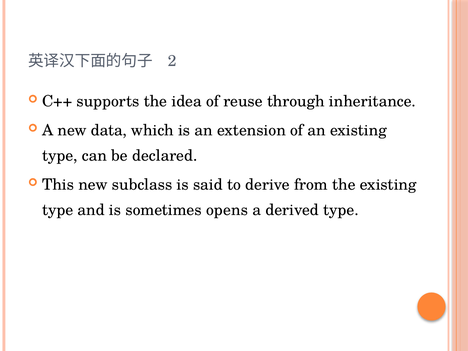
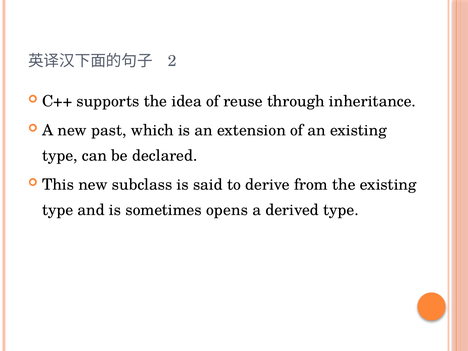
data: data -> past
